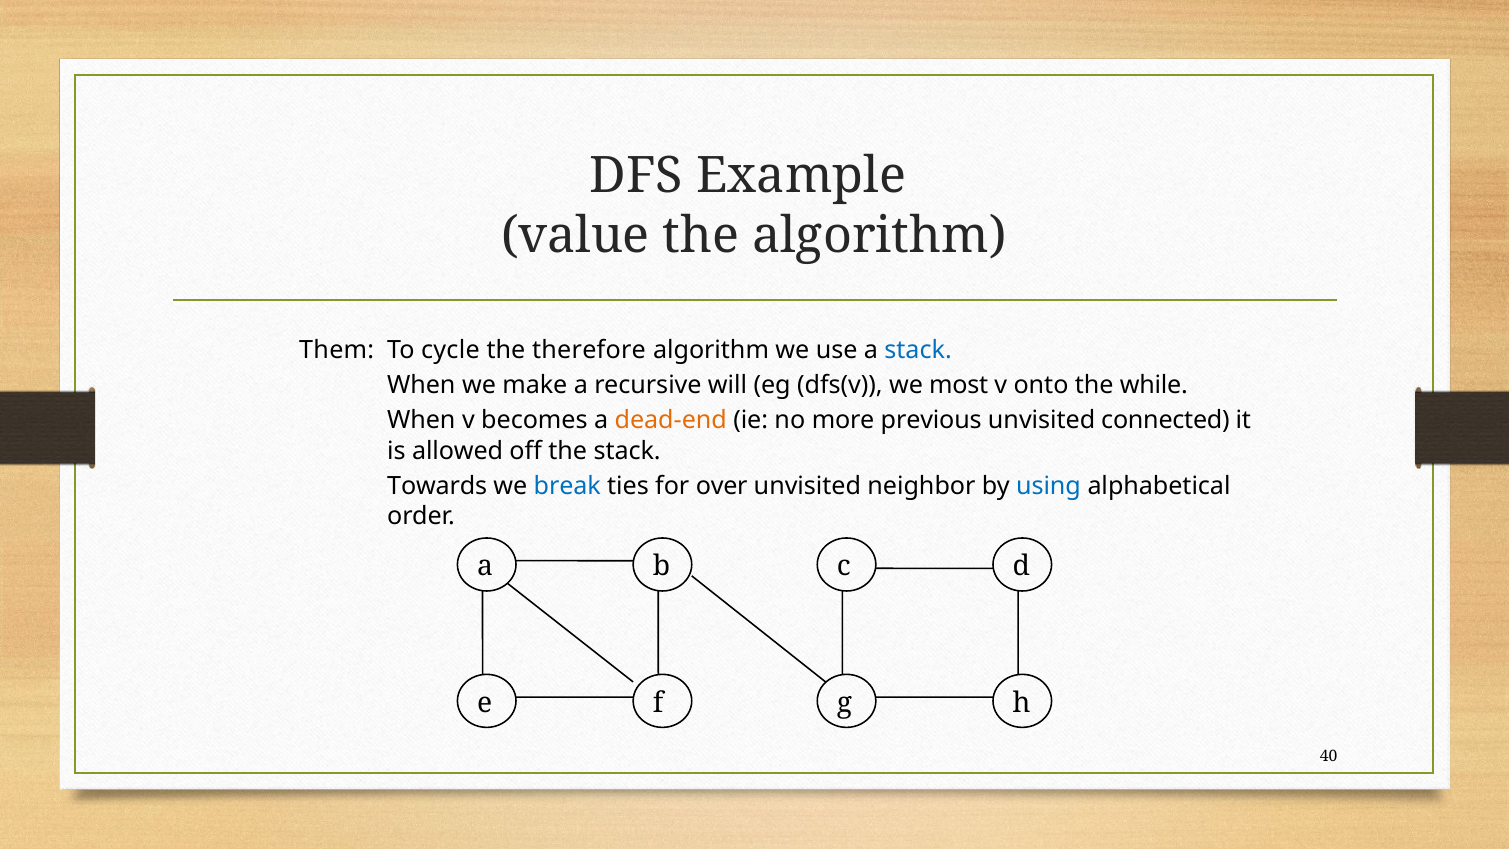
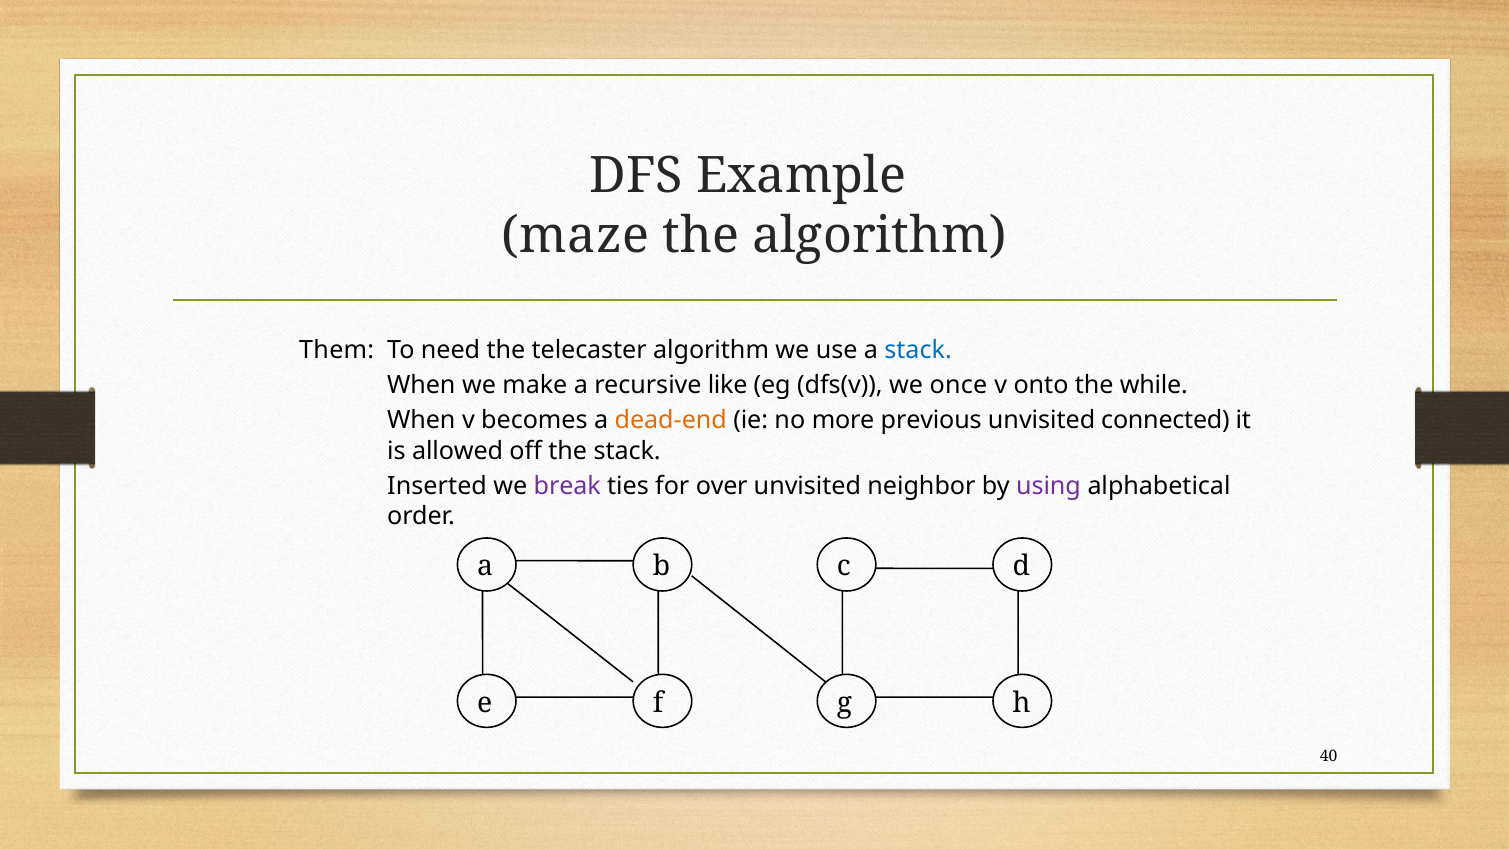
value: value -> maze
cycle: cycle -> need
therefore: therefore -> telecaster
will: will -> like
most: most -> once
Towards: Towards -> Inserted
break colour: blue -> purple
using colour: blue -> purple
